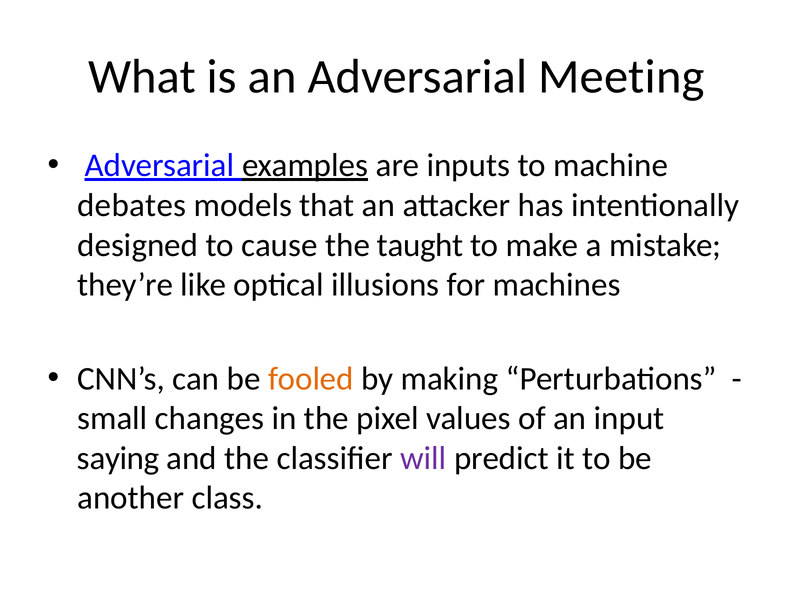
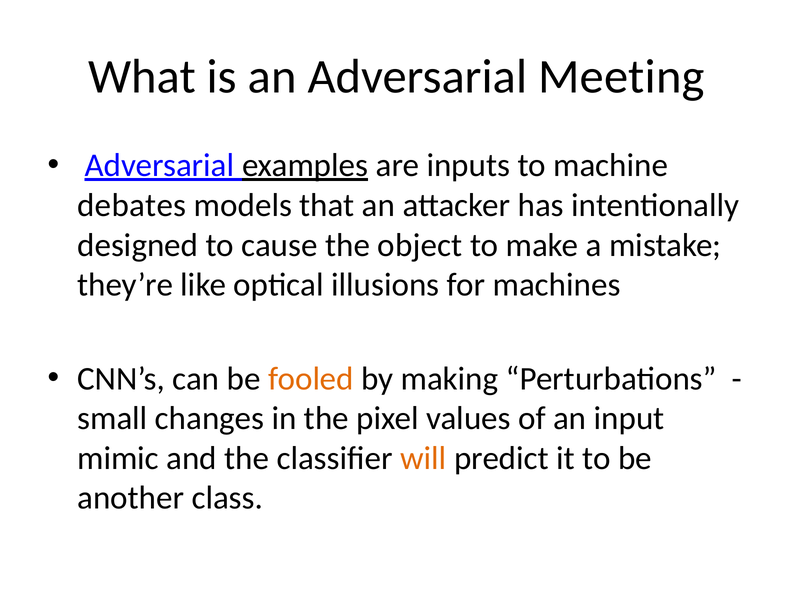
taught: taught -> object
saying: saying -> mimic
will colour: purple -> orange
